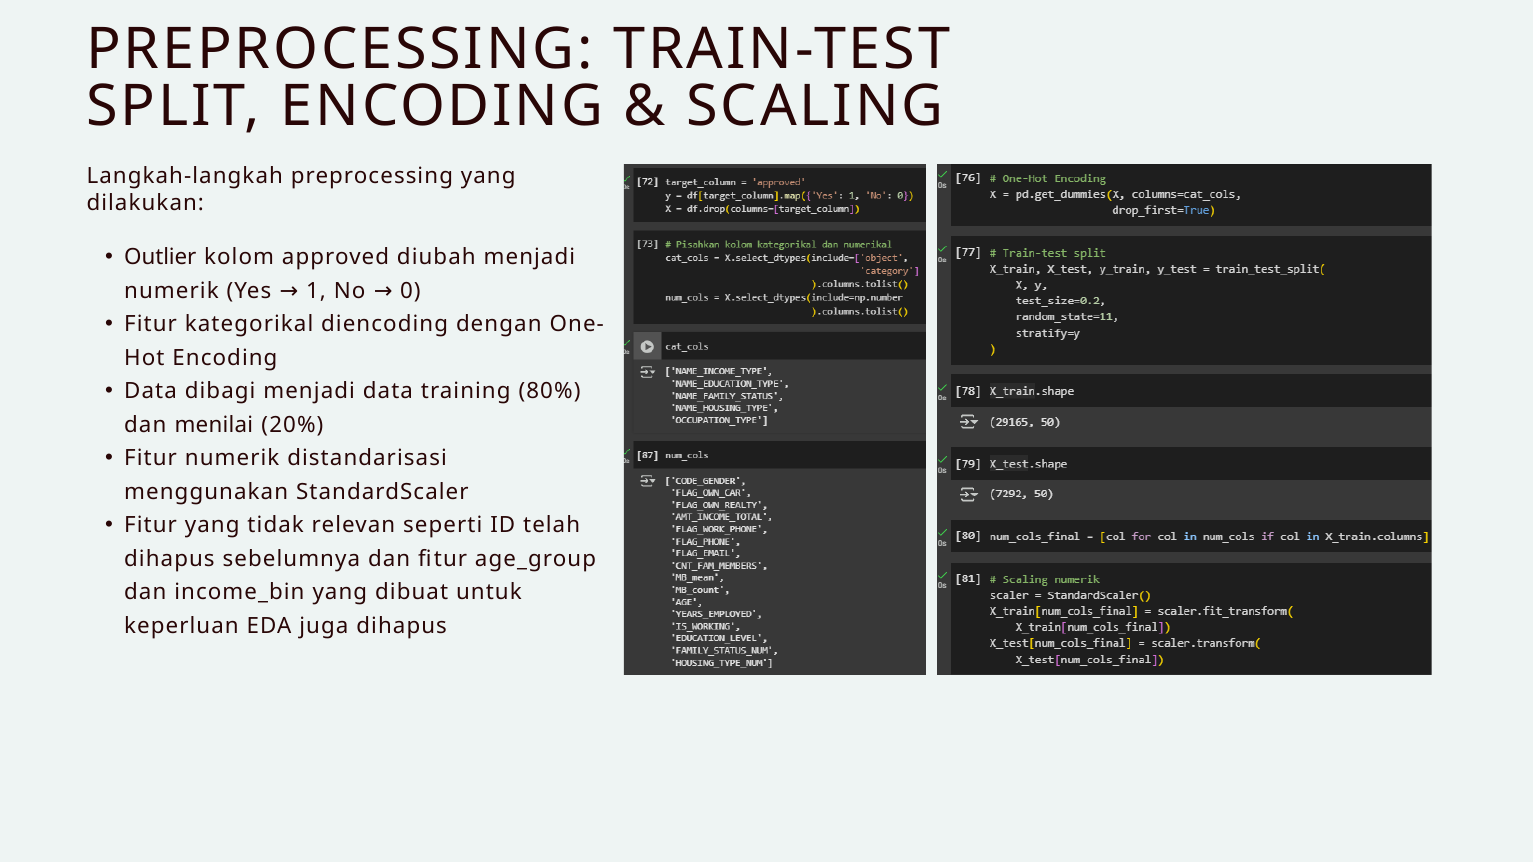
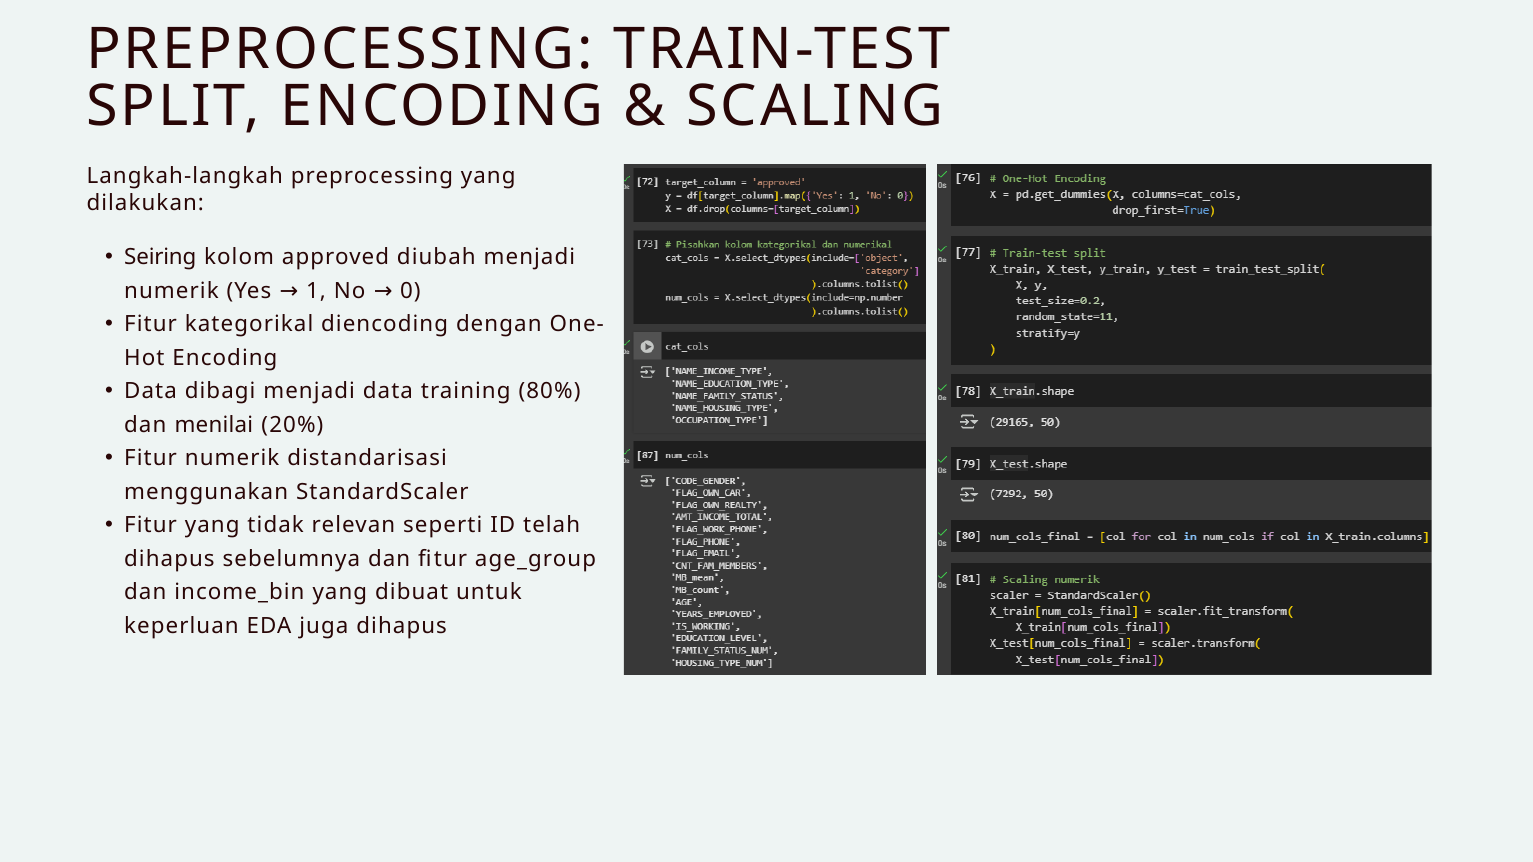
Outlier: Outlier -> Seiring
